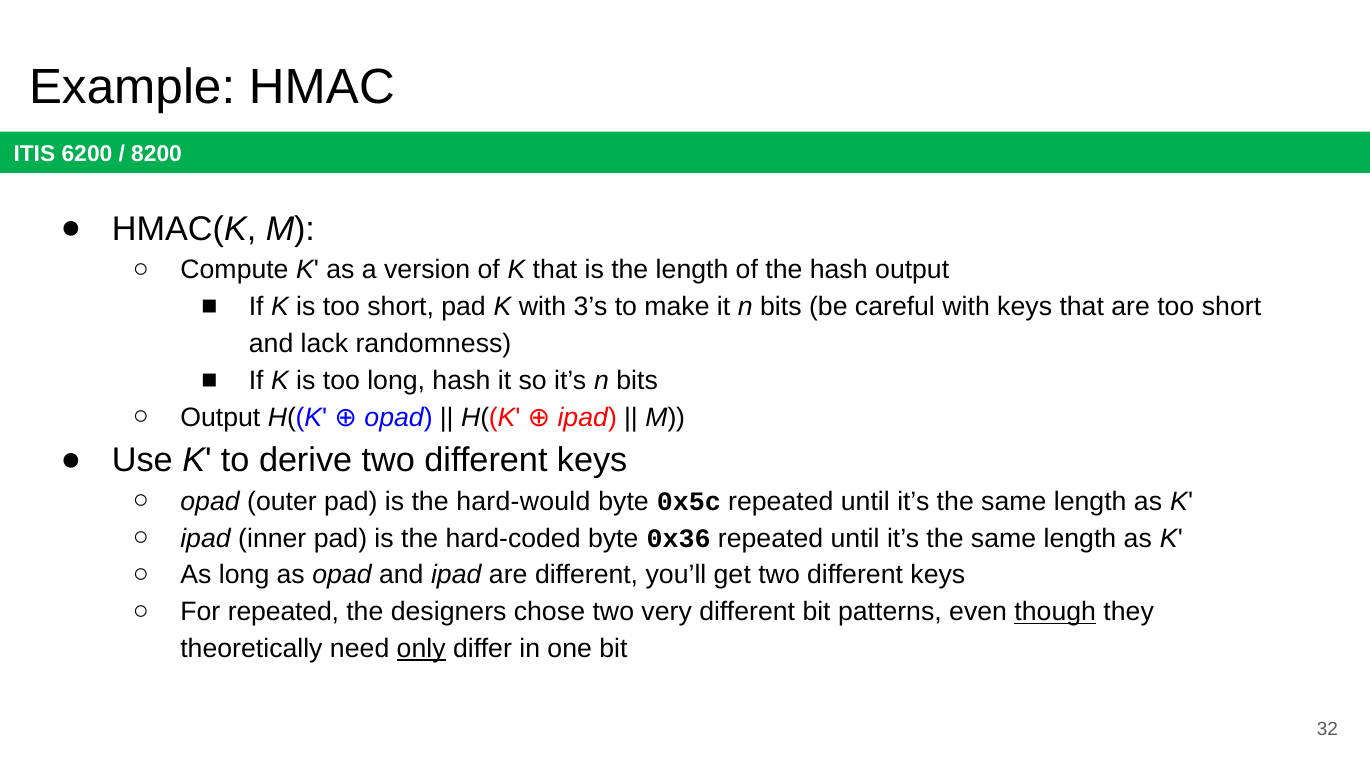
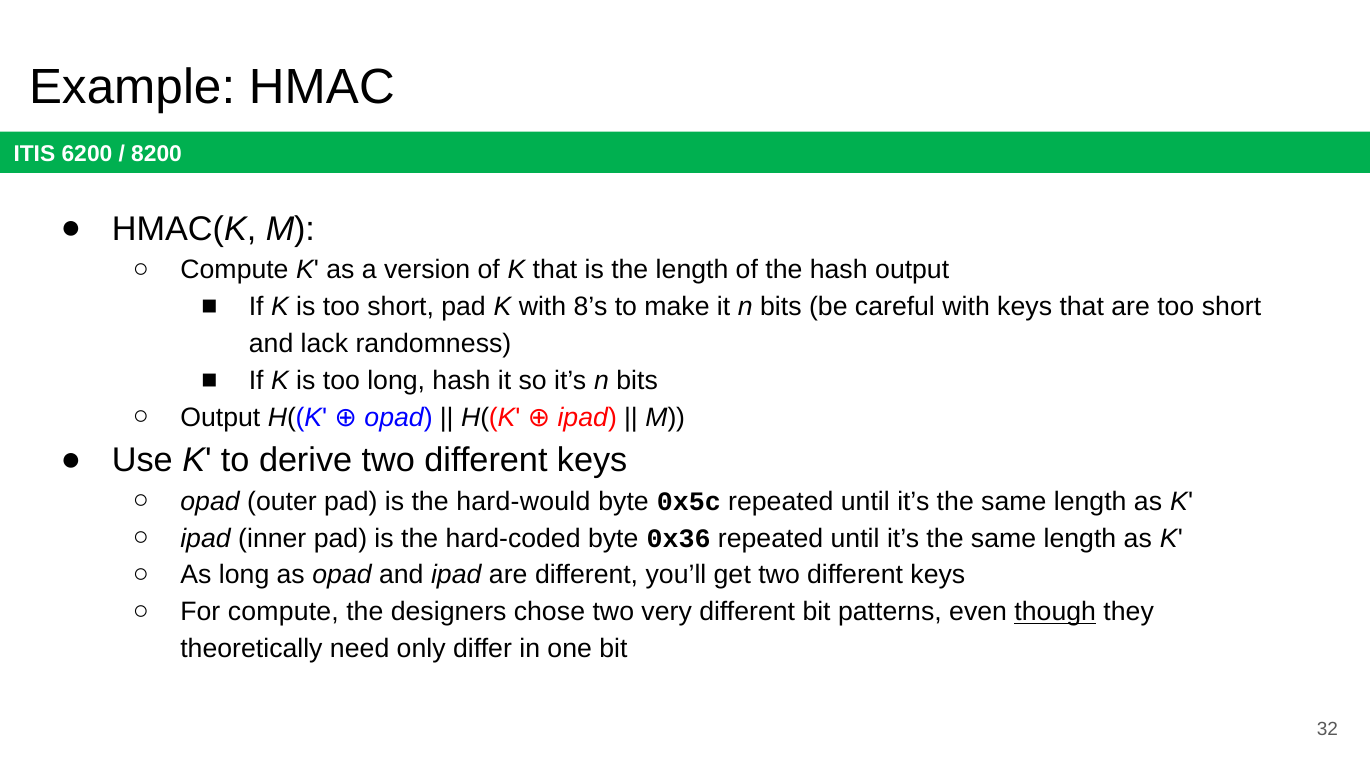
3’s: 3’s -> 8’s
For repeated: repeated -> compute
only underline: present -> none
